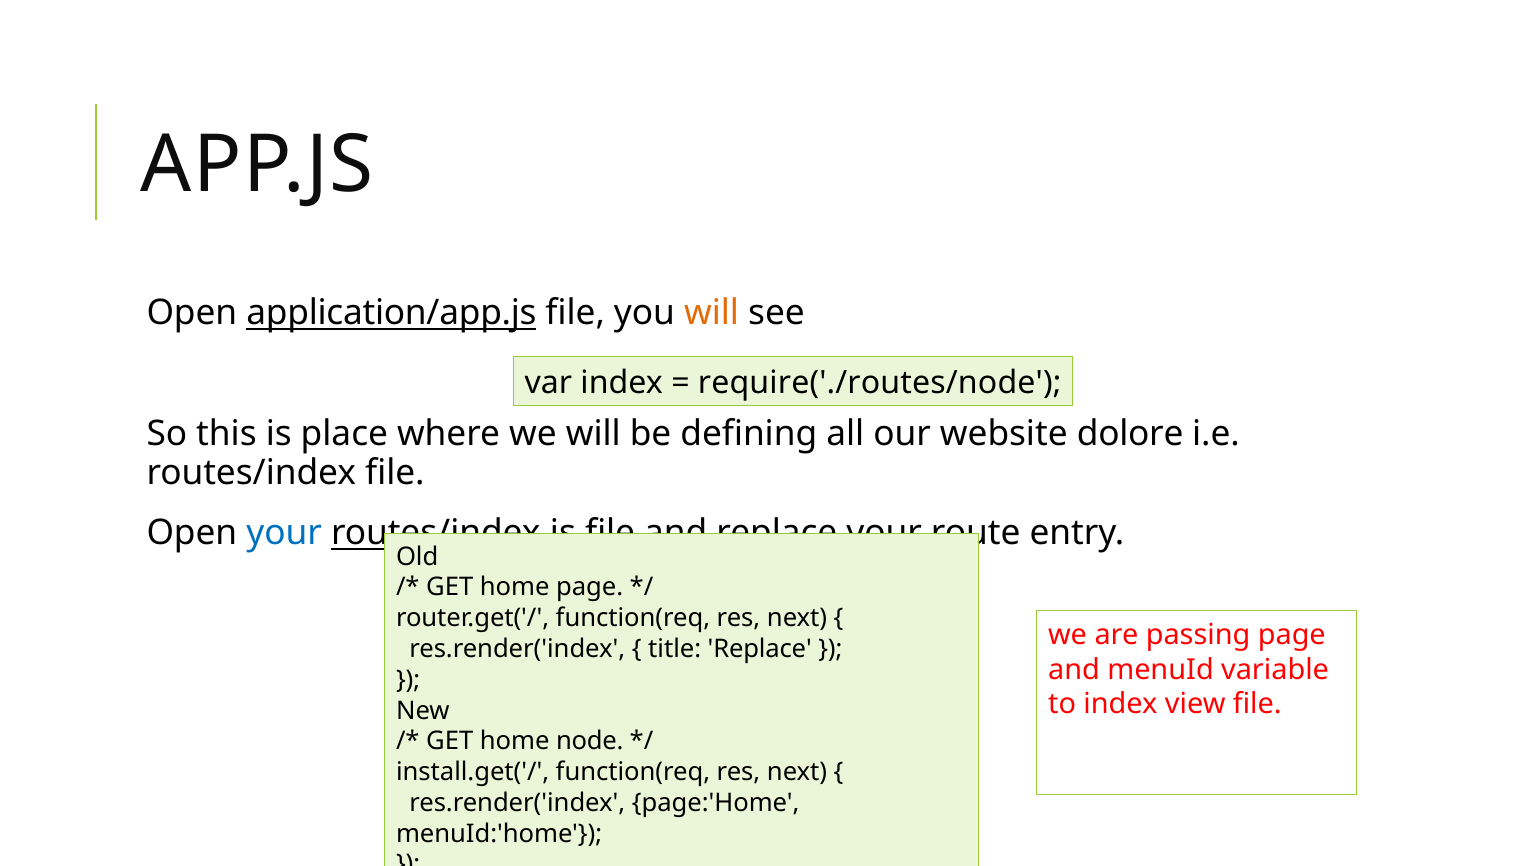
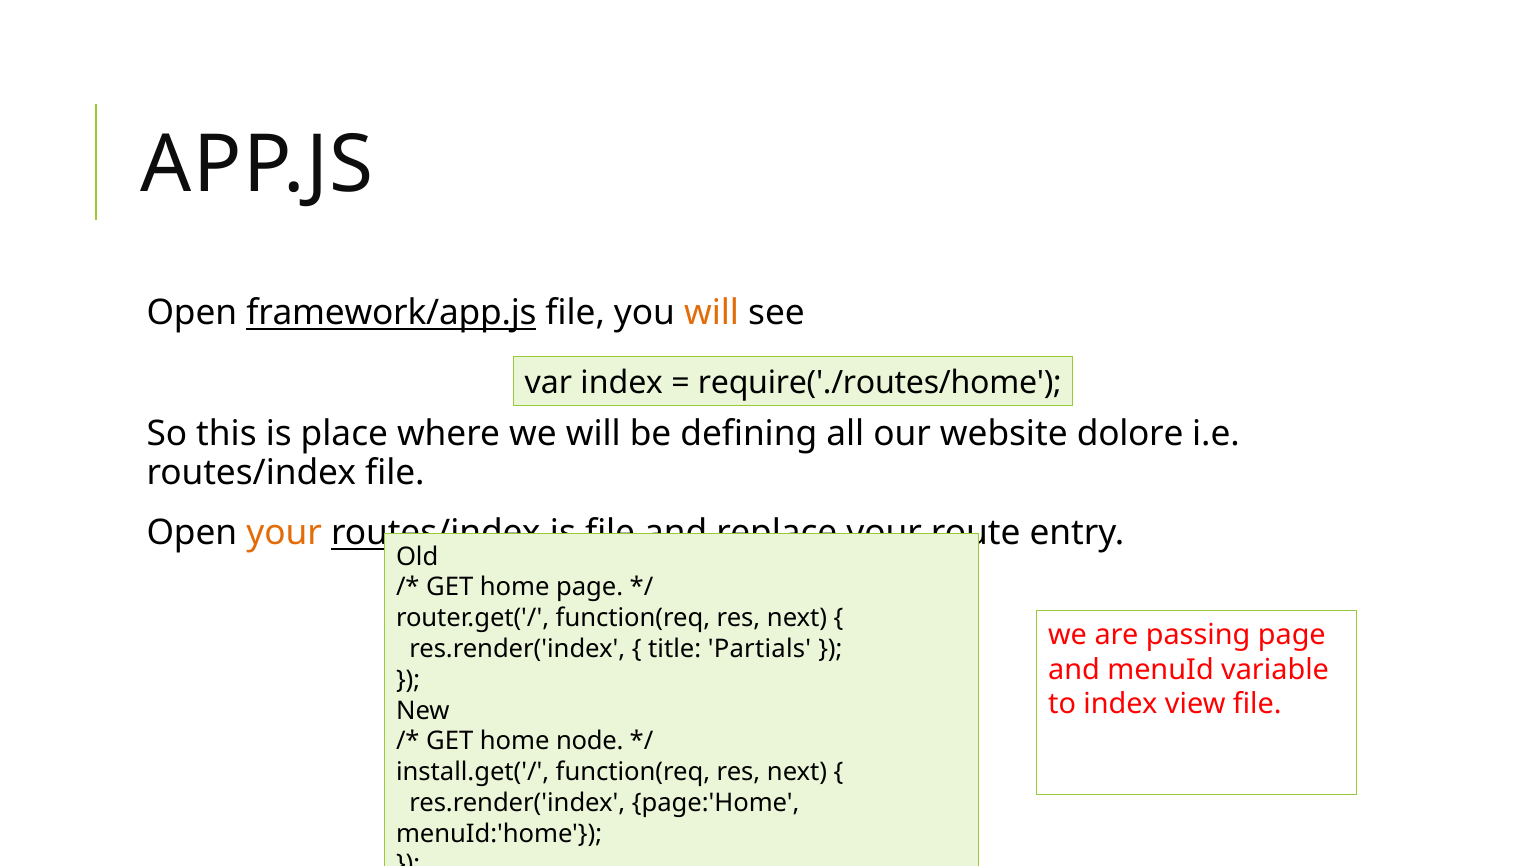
application/app.js: application/app.js -> framework/app.js
require('./routes/node: require('./routes/node -> require('./routes/home
your at (284, 533) colour: blue -> orange
title Replace: Replace -> Partials
